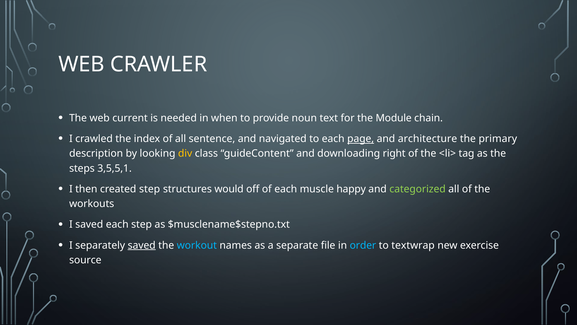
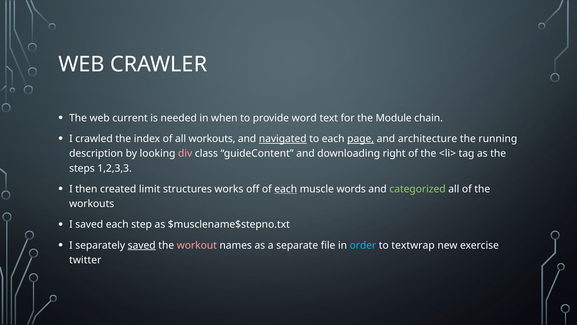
noun: noun -> word
all sentence: sentence -> workouts
navigated underline: none -> present
primary: primary -> running
div colour: yellow -> pink
3,5,5,1: 3,5,5,1 -> 1,2,3,3
created step: step -> limit
would: would -> works
each at (286, 189) underline: none -> present
happy: happy -> words
workout colour: light blue -> pink
source: source -> twitter
